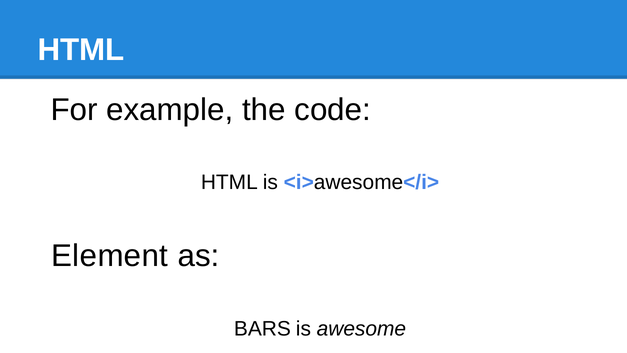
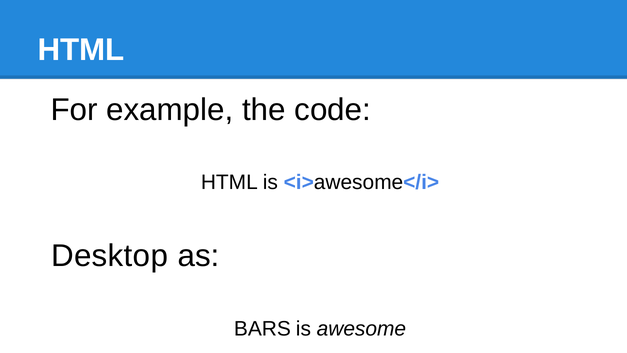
Element: Element -> Desktop
